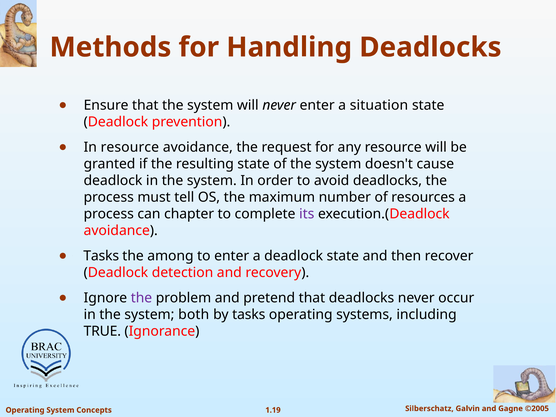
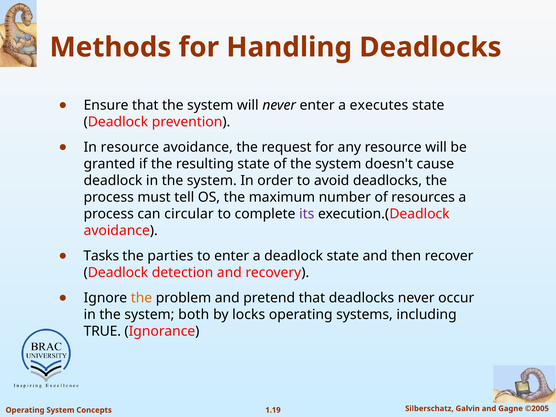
situation: situation -> executes
chapter: chapter -> circular
among: among -> parties
the at (141, 298) colour: purple -> orange
by tasks: tasks -> locks
